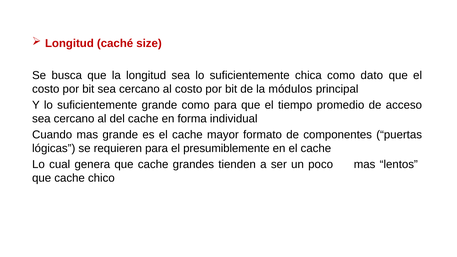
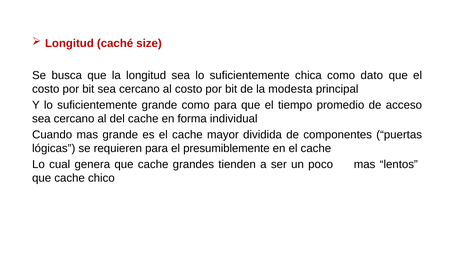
módulos: módulos -> modesta
formato: formato -> dividida
